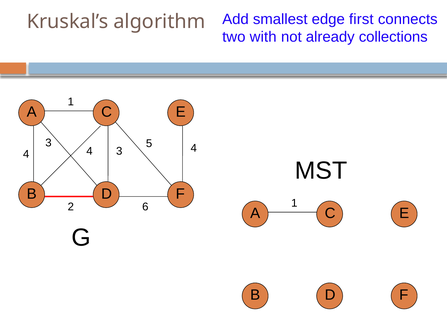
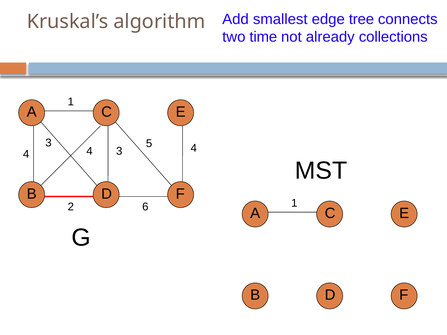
first: first -> tree
with: with -> time
